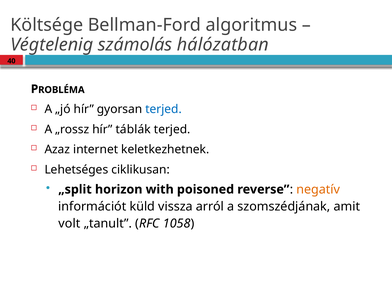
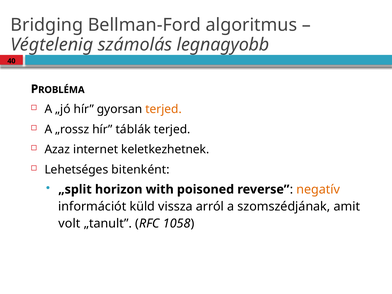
Költsége: Költsége -> Bridging
hálózatban: hálózatban -> legnagyobb
terjed at (164, 109) colour: blue -> orange
ciklikusan: ciklikusan -> bitenként
